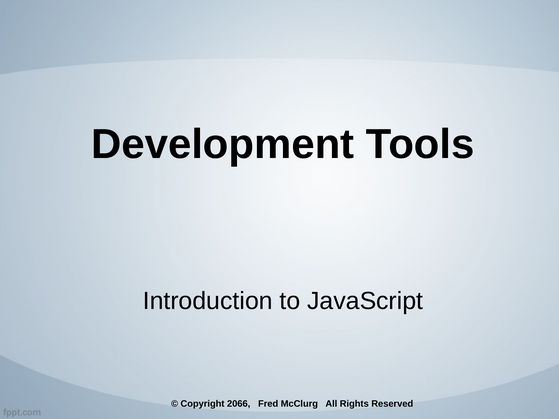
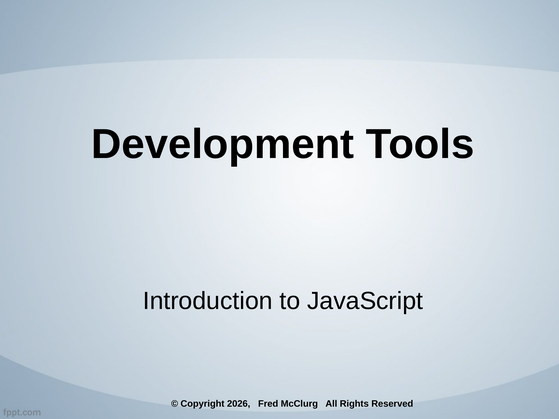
2066: 2066 -> 2026
